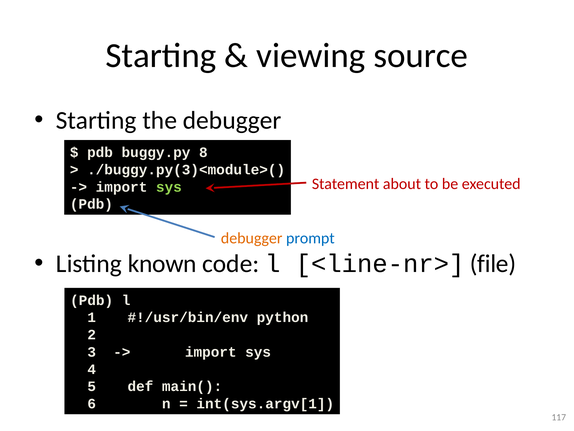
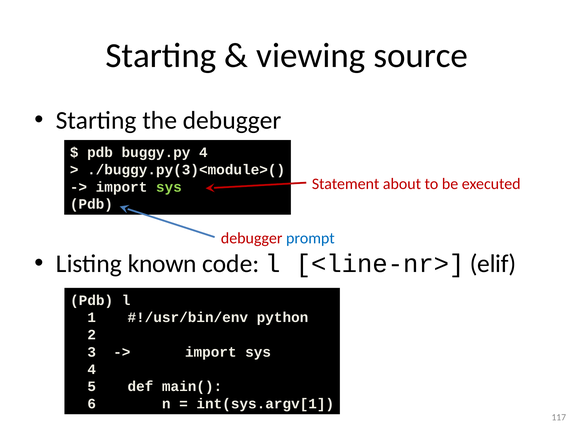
buggy.py 8: 8 -> 4
debugger at (252, 238) colour: orange -> red
file: file -> elif
